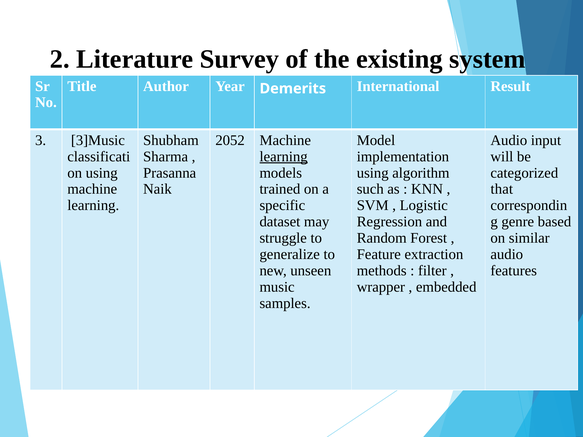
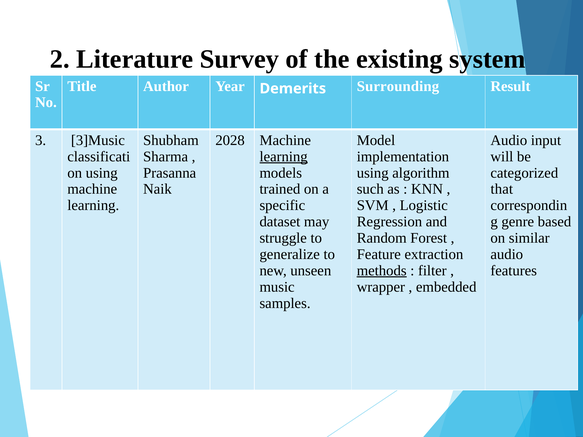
International: International -> Surrounding
2052: 2052 -> 2028
methods underline: none -> present
